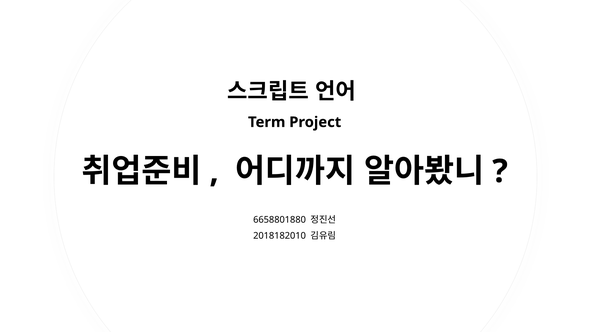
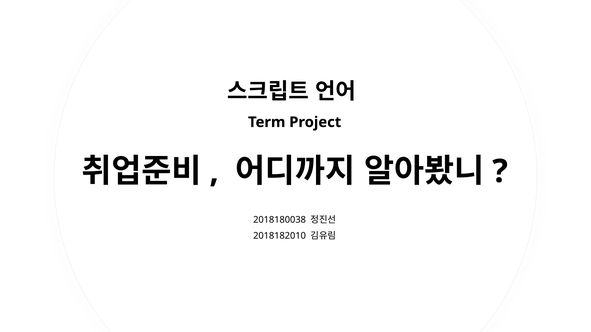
6658801880: 6658801880 -> 2018180038
